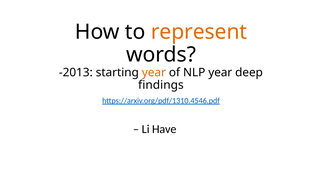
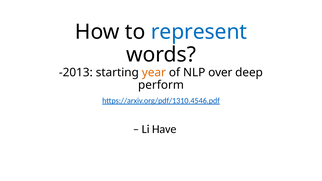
represent colour: orange -> blue
NLP year: year -> over
findings: findings -> perform
